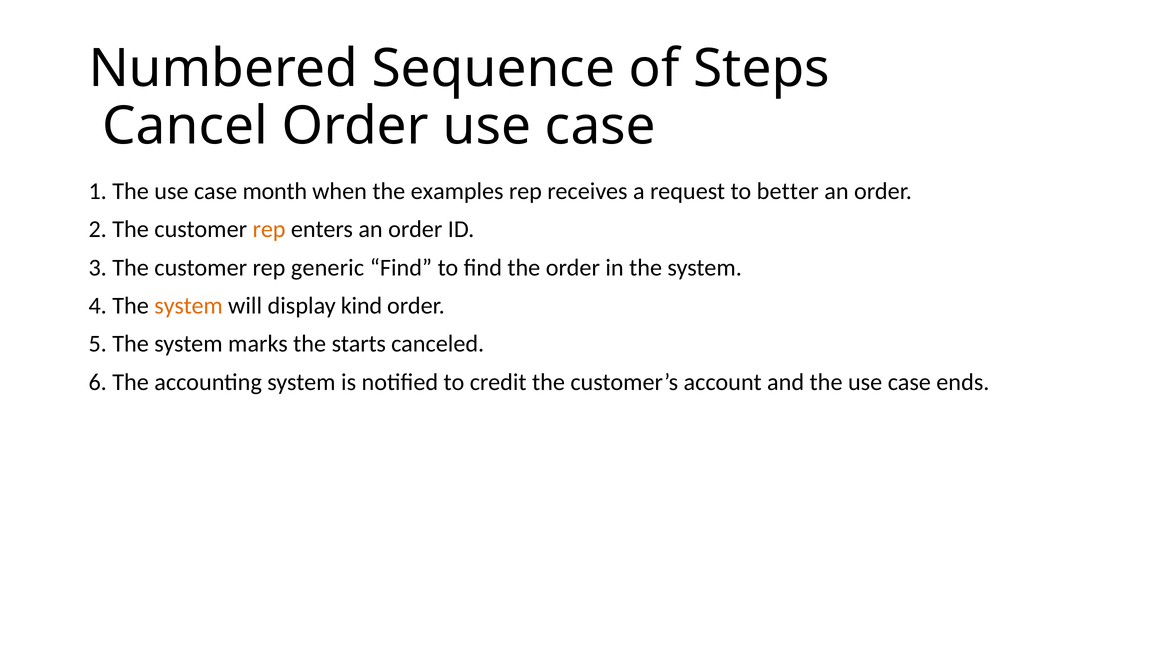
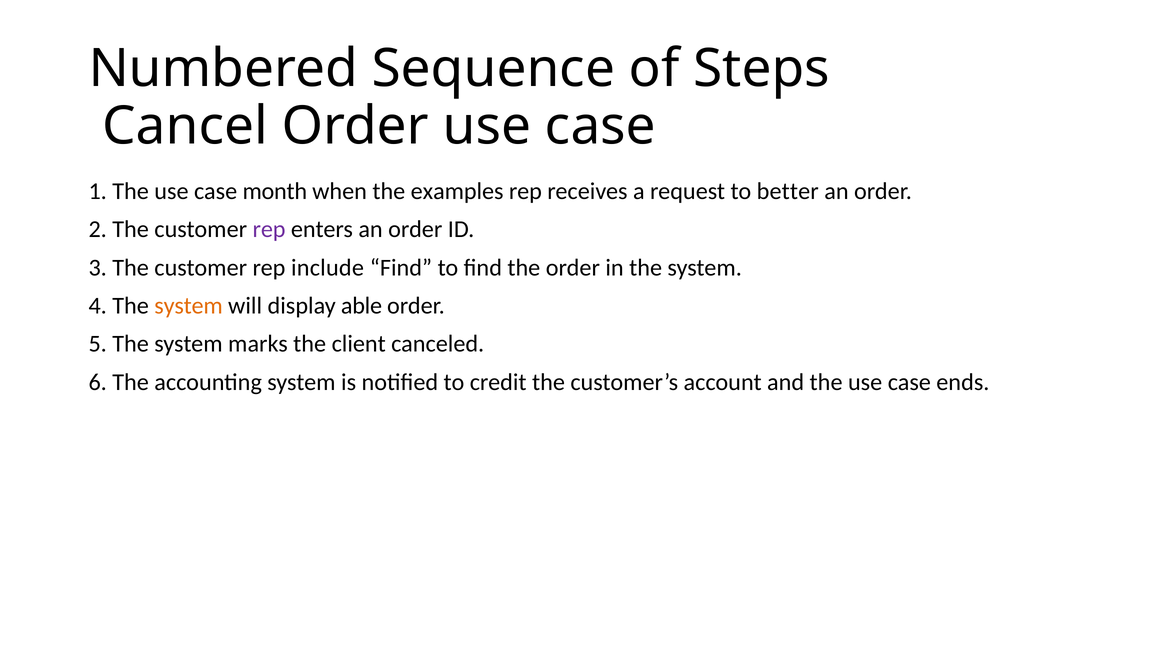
rep at (269, 229) colour: orange -> purple
generic: generic -> include
kind: kind -> able
starts: starts -> client
